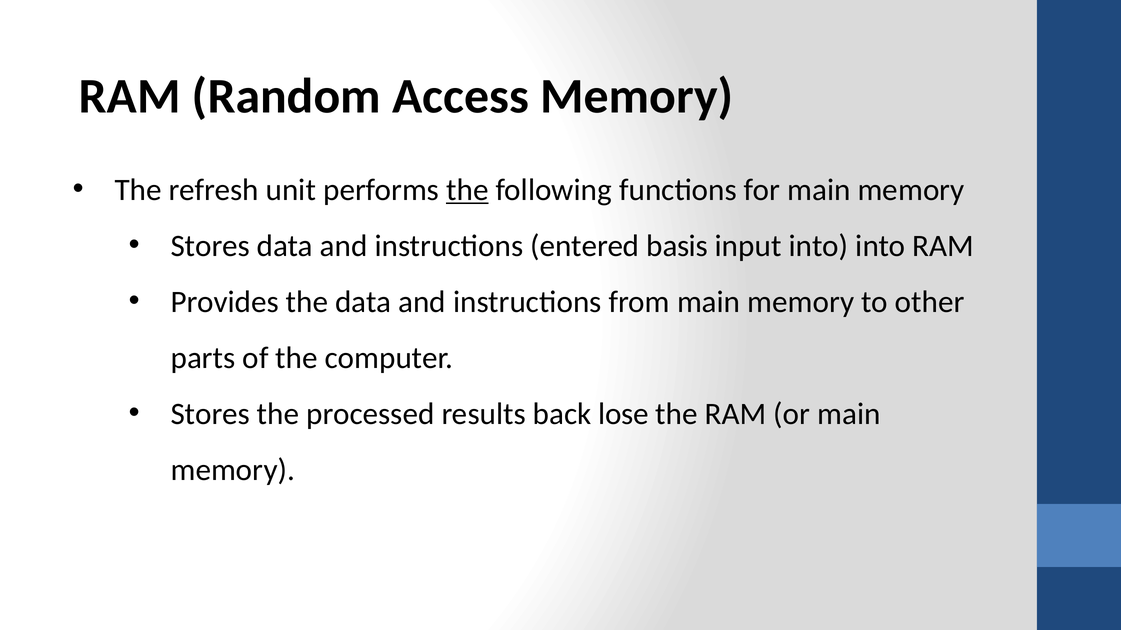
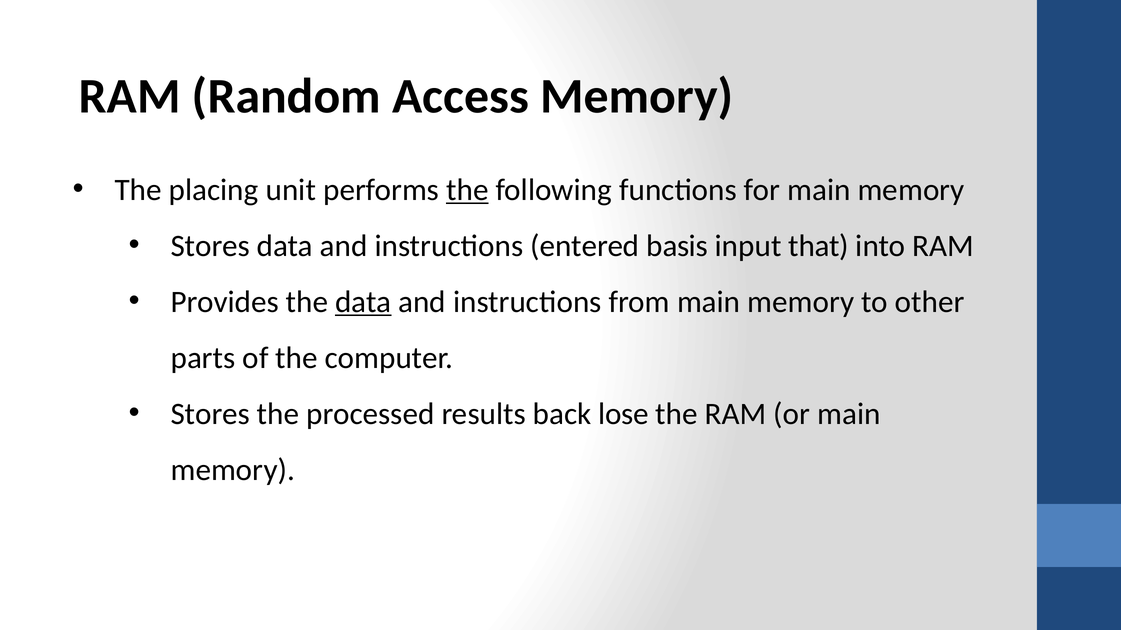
refresh: refresh -> placing
input into: into -> that
data at (363, 302) underline: none -> present
